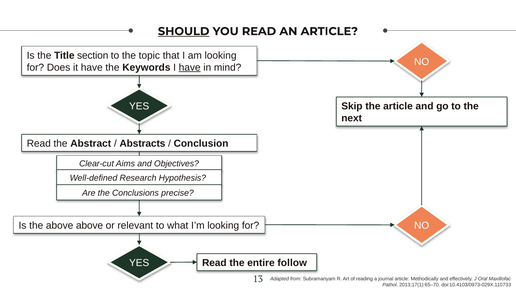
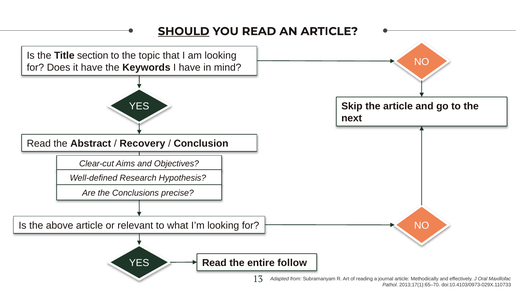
have at (190, 67) underline: present -> none
Abstracts: Abstracts -> Recovery
above above: above -> article
